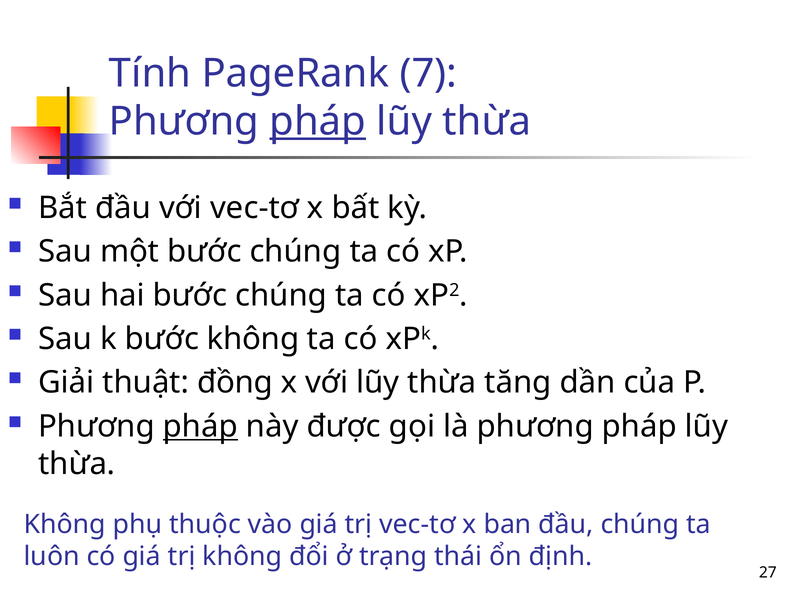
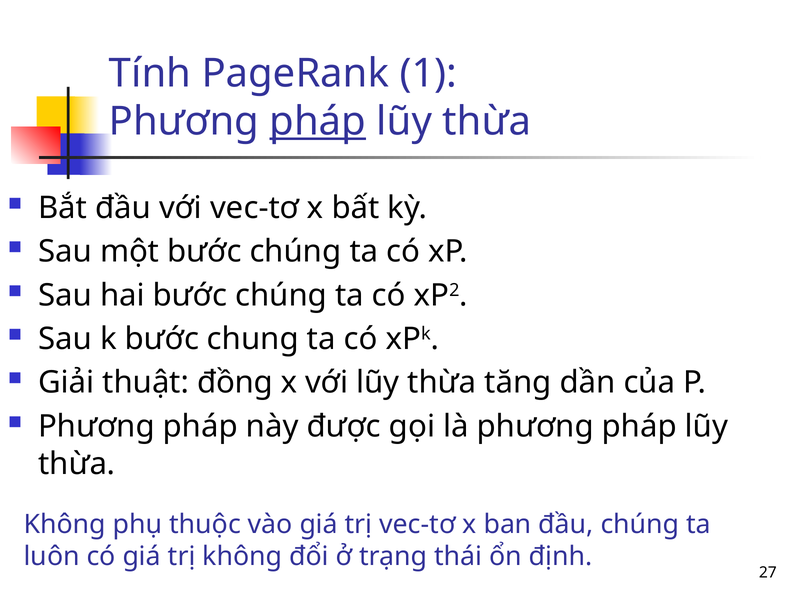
7: 7 -> 1
bước không: không -> chung
pháp at (200, 427) underline: present -> none
